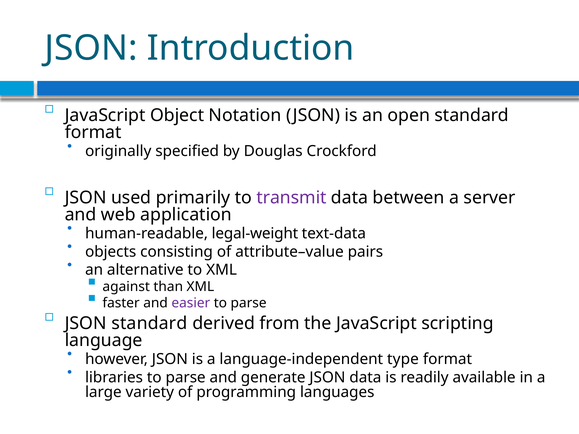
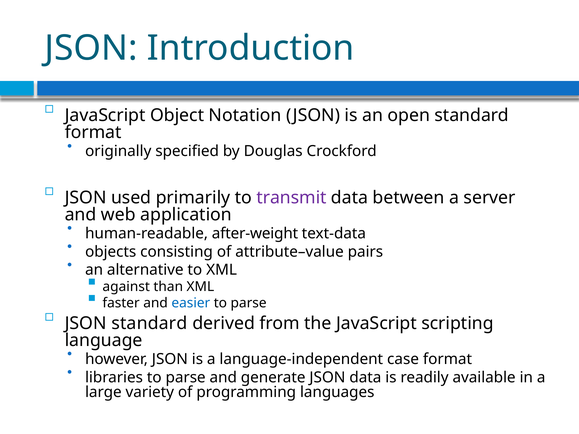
legal-weight: legal-weight -> after-weight
easier colour: purple -> blue
type: type -> case
